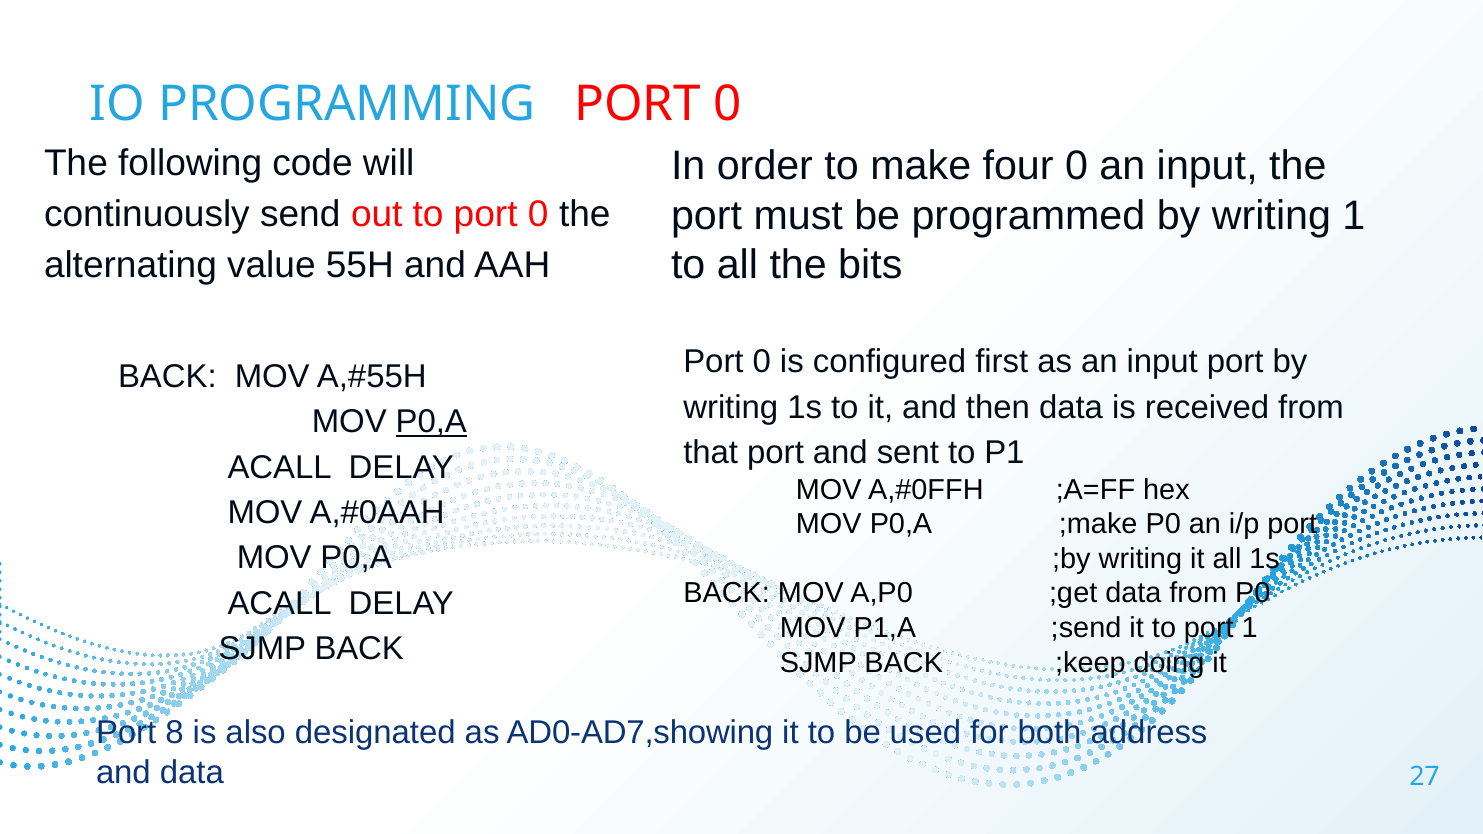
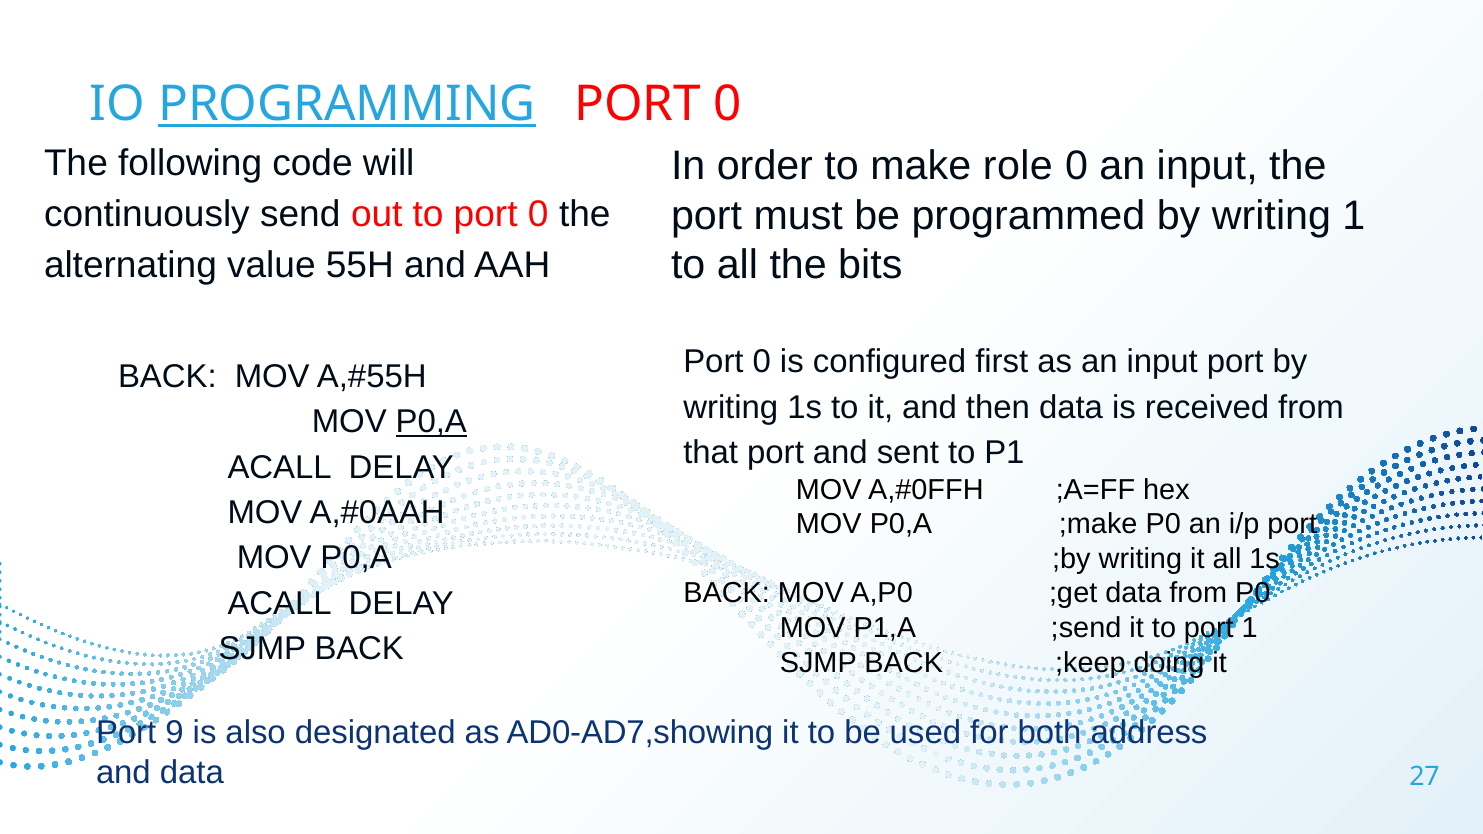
PROGRAMMING underline: none -> present
four: four -> role
8: 8 -> 9
